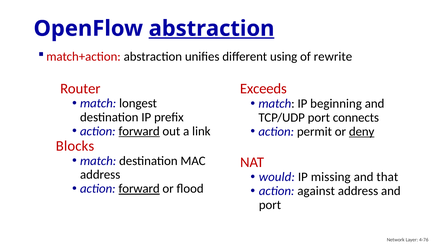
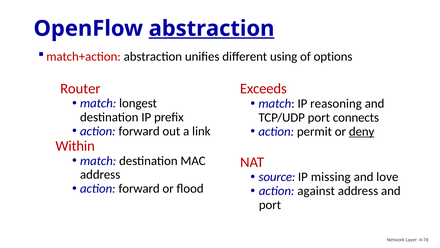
rewrite: rewrite -> options
beginning: beginning -> reasoning
forward at (139, 131) underline: present -> none
Blocks: Blocks -> Within
would: would -> source
that: that -> love
forward at (139, 188) underline: present -> none
